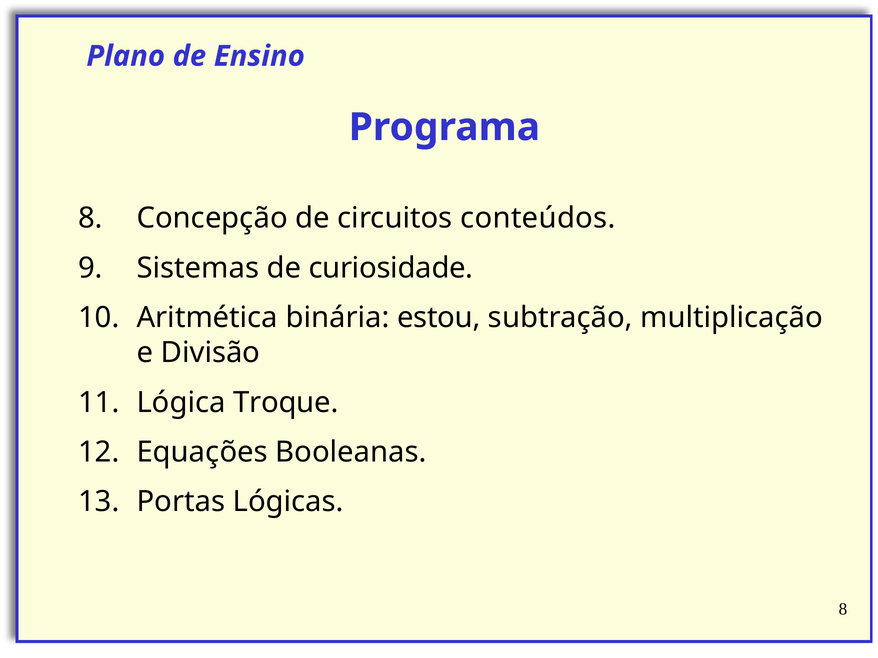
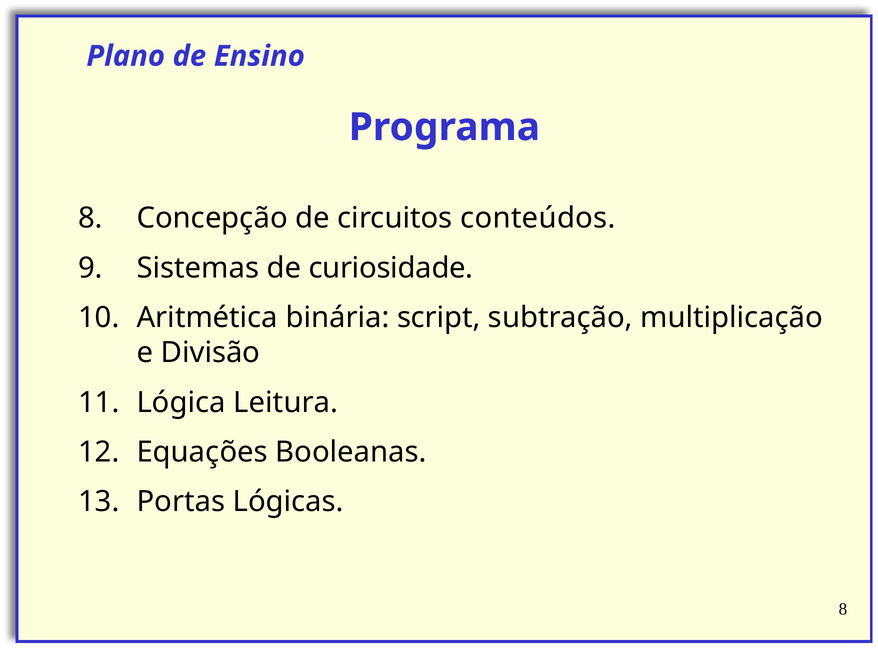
estou: estou -> script
Troque: Troque -> Leitura
